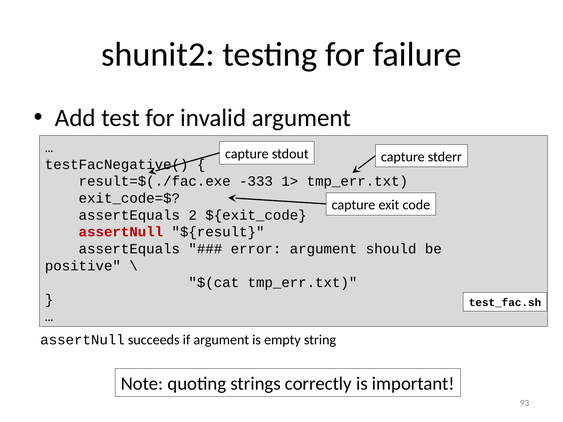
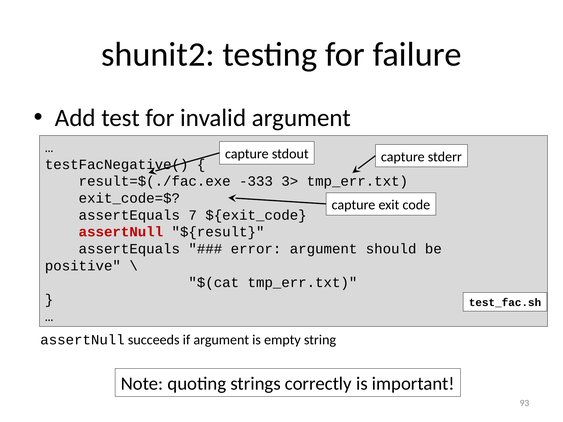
1>: 1> -> 3>
2: 2 -> 7
